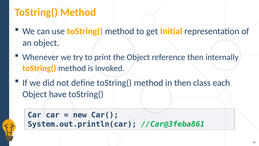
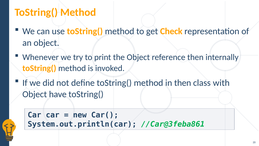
Initial: Initial -> Check
each: each -> with
